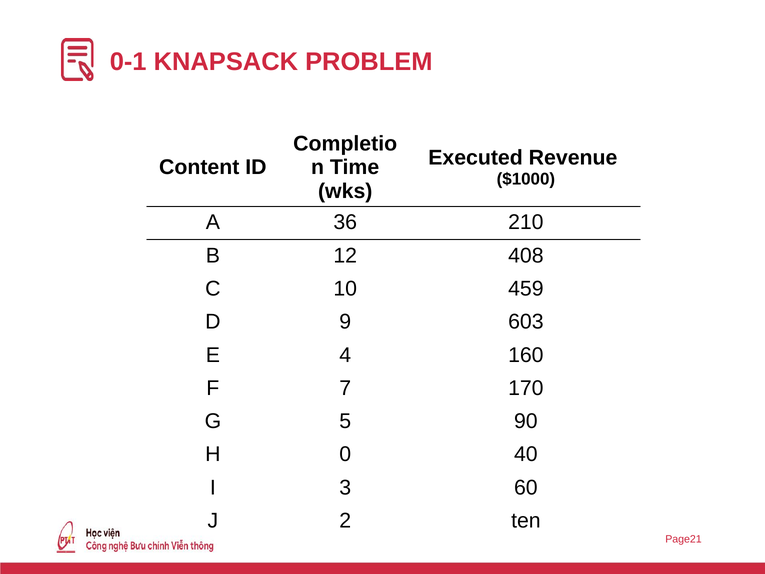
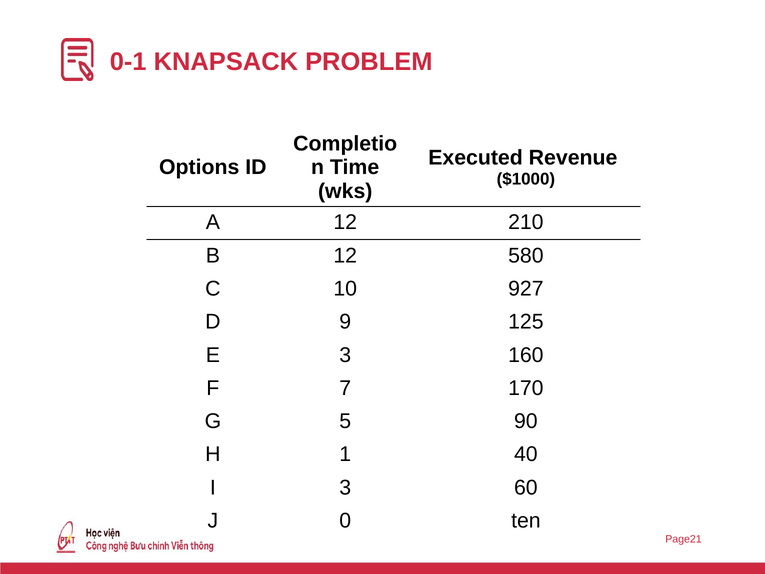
Content: Content -> Options
A 36: 36 -> 12
408: 408 -> 580
459: 459 -> 927
603: 603 -> 125
E 4: 4 -> 3
0: 0 -> 1
2: 2 -> 0
